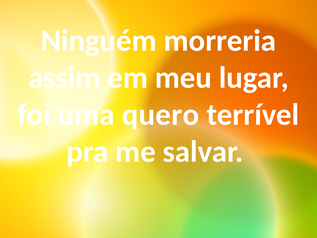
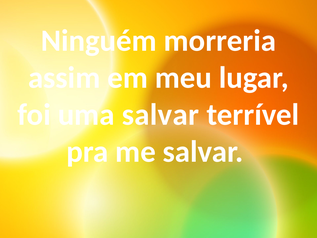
uma quero: quero -> salvar
